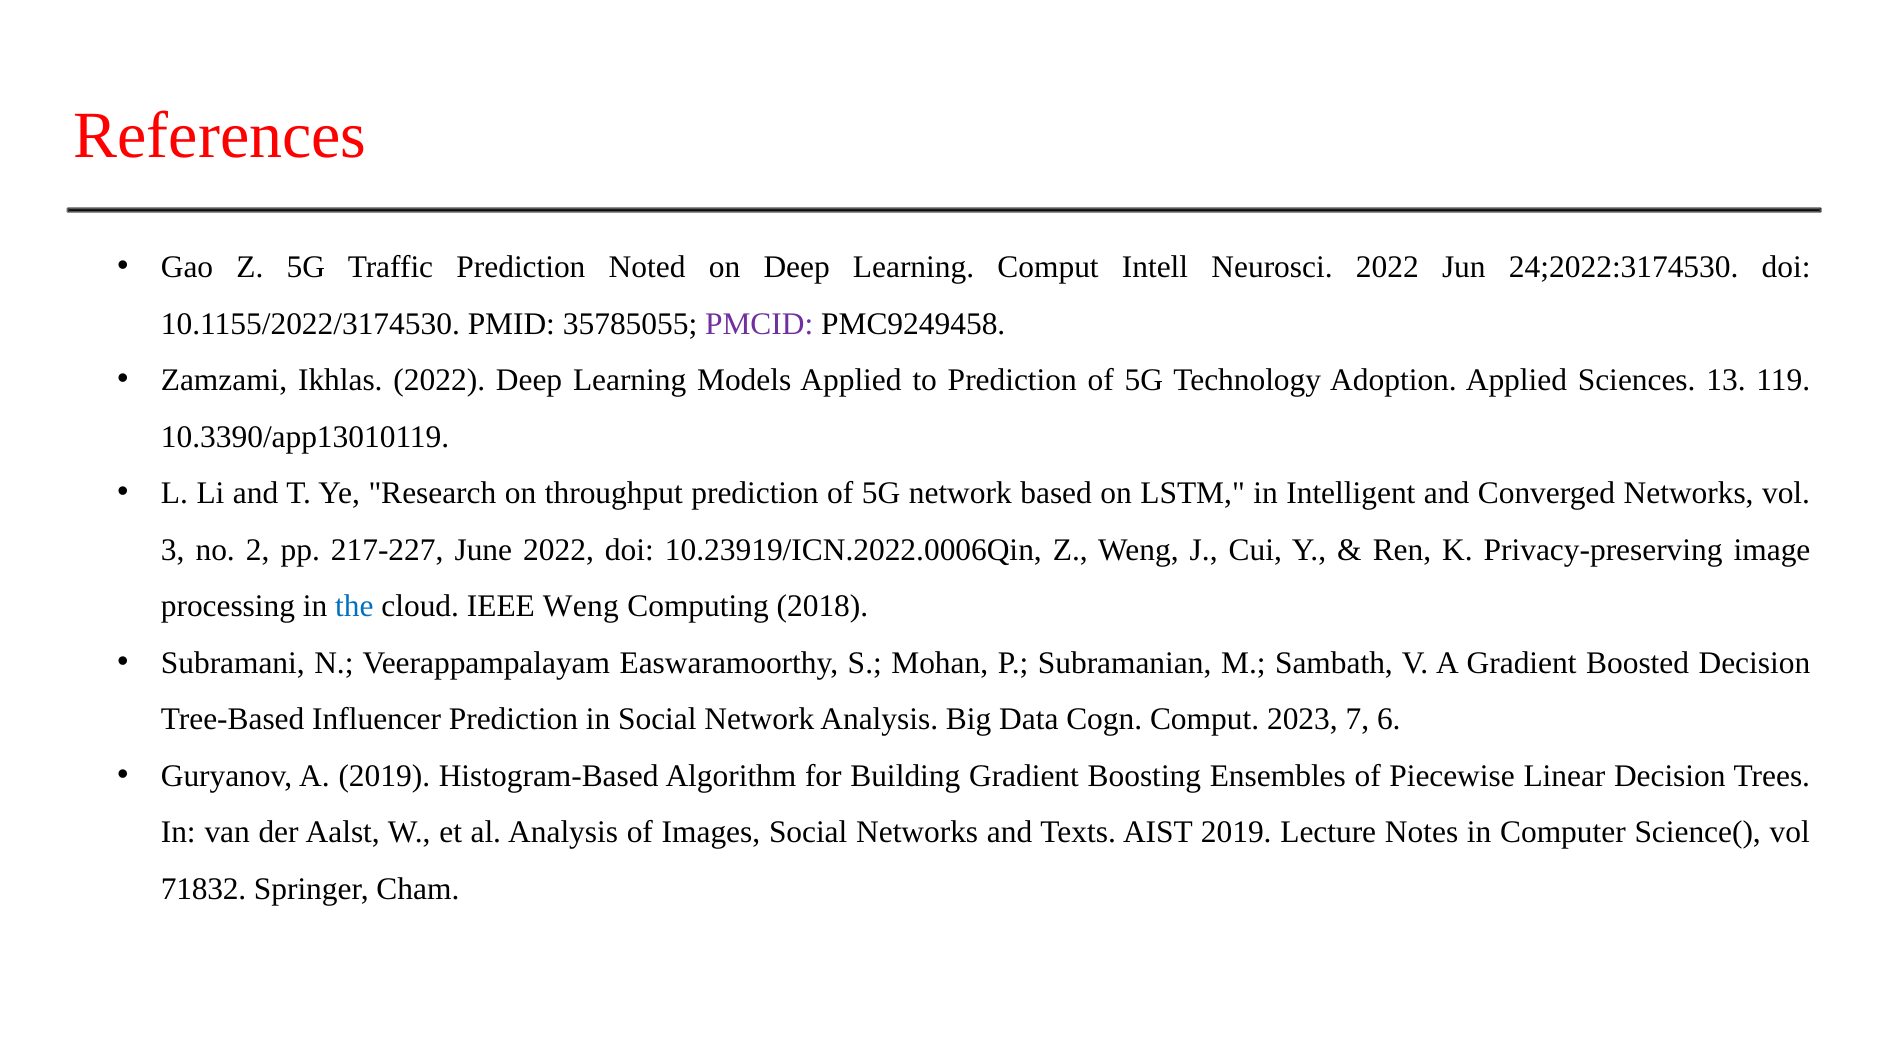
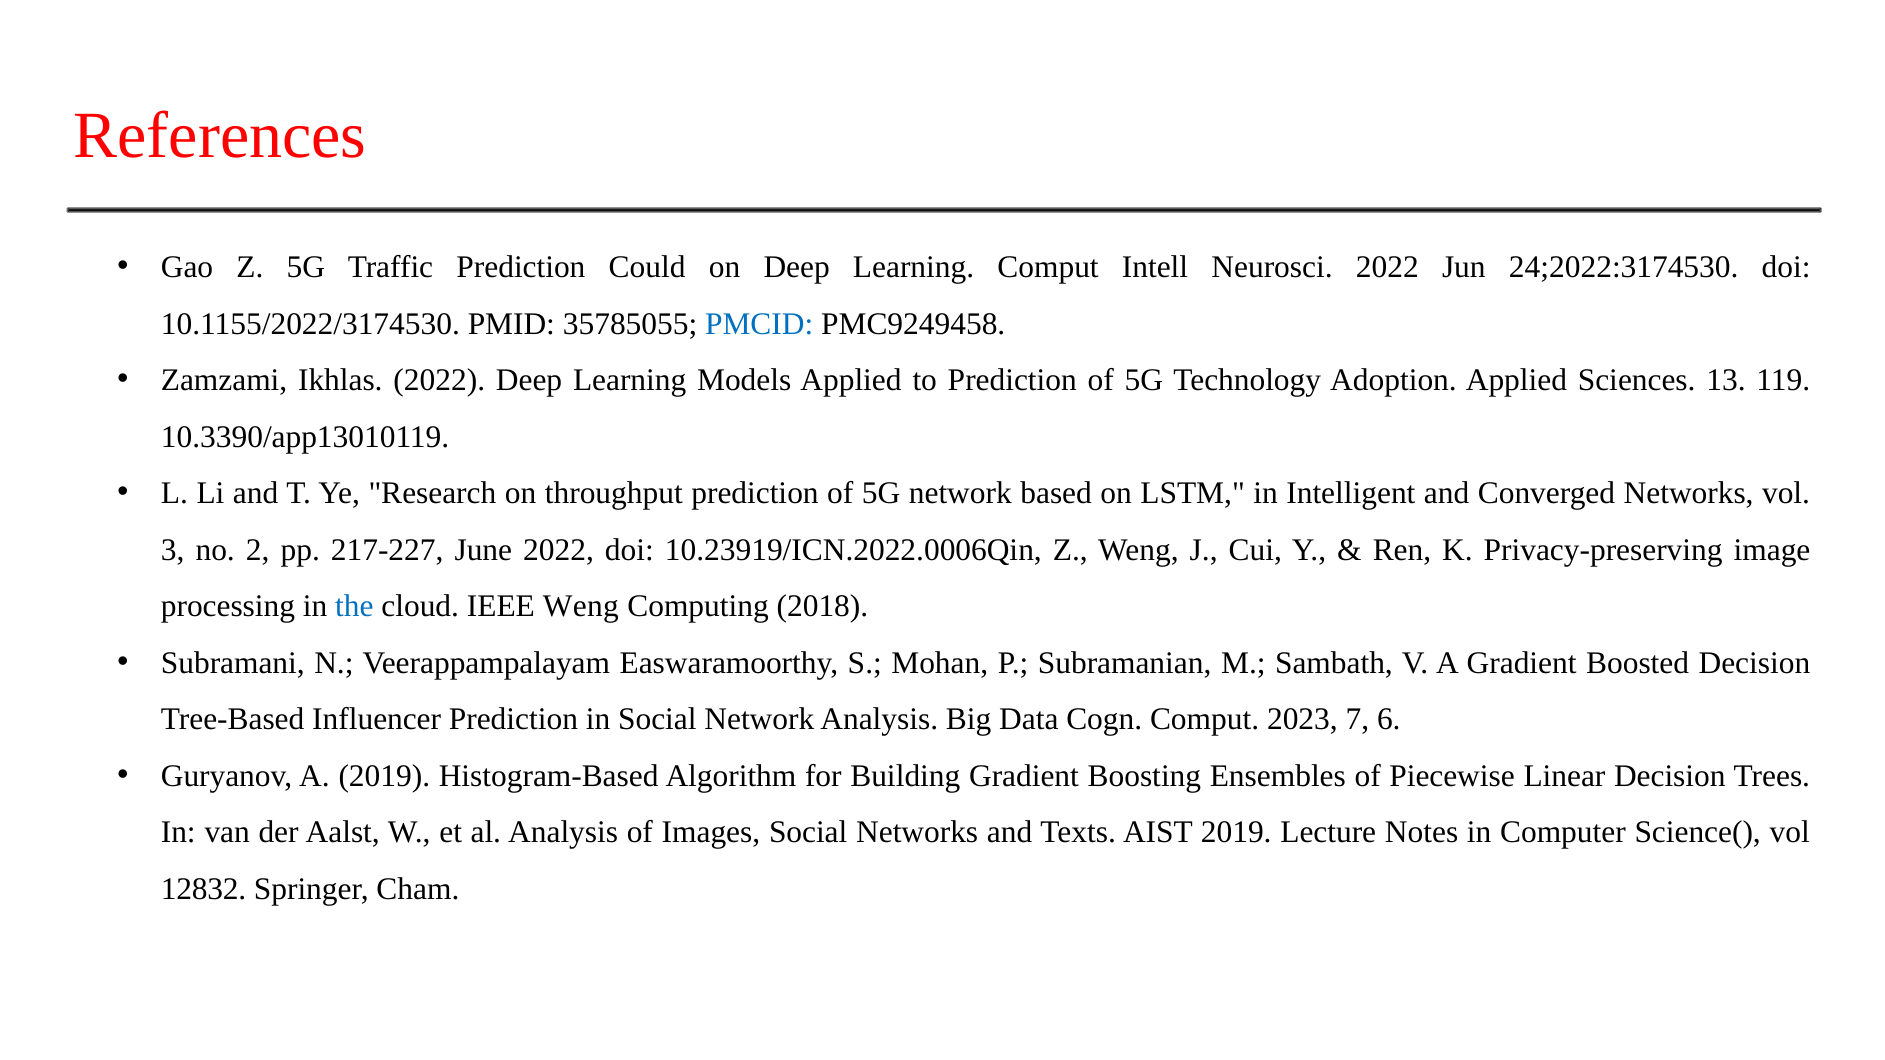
Noted: Noted -> Could
PMCID colour: purple -> blue
71832: 71832 -> 12832
